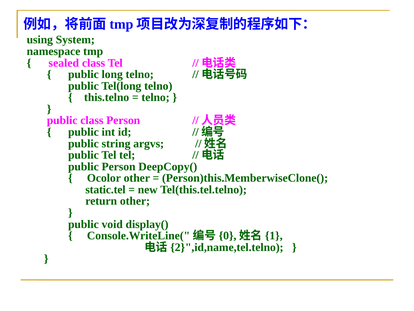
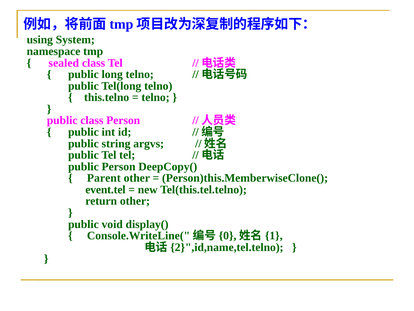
Ocolor: Ocolor -> Parent
static.tel: static.tel -> event.tel
